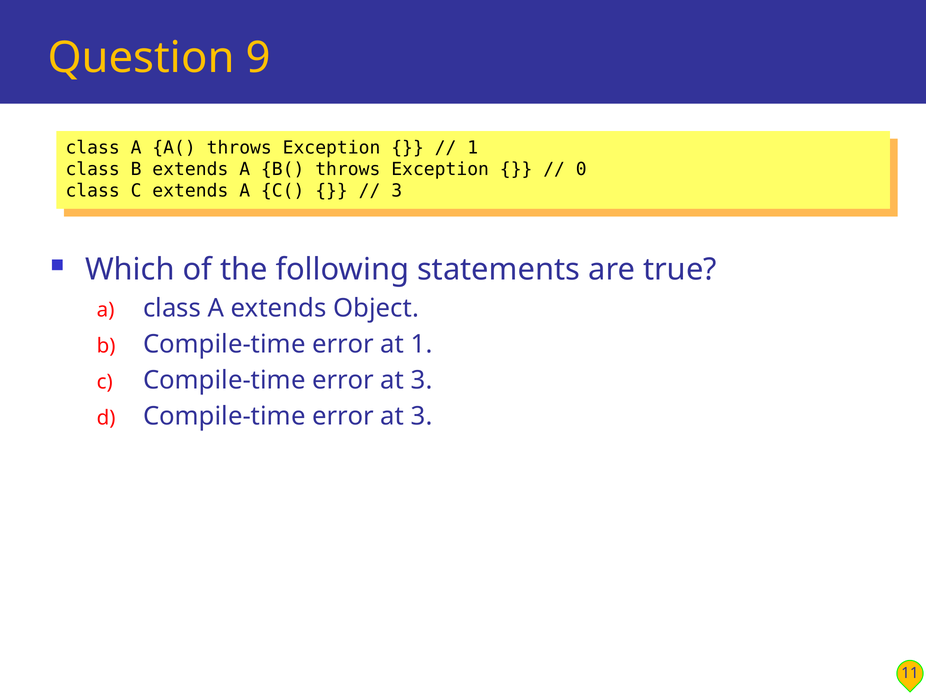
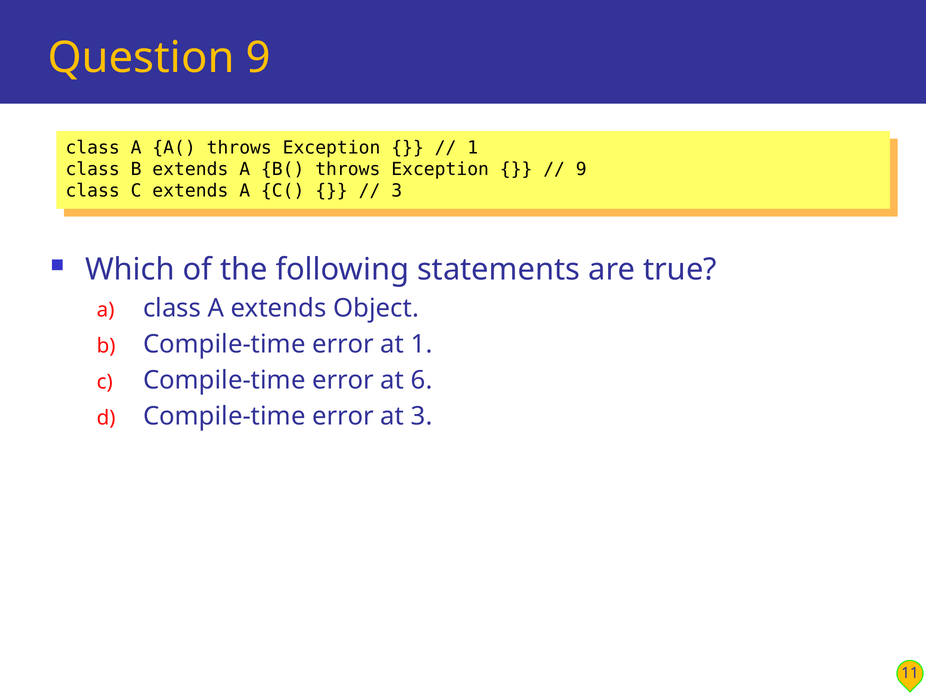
0 at (581, 169): 0 -> 9
3 at (422, 381): 3 -> 6
